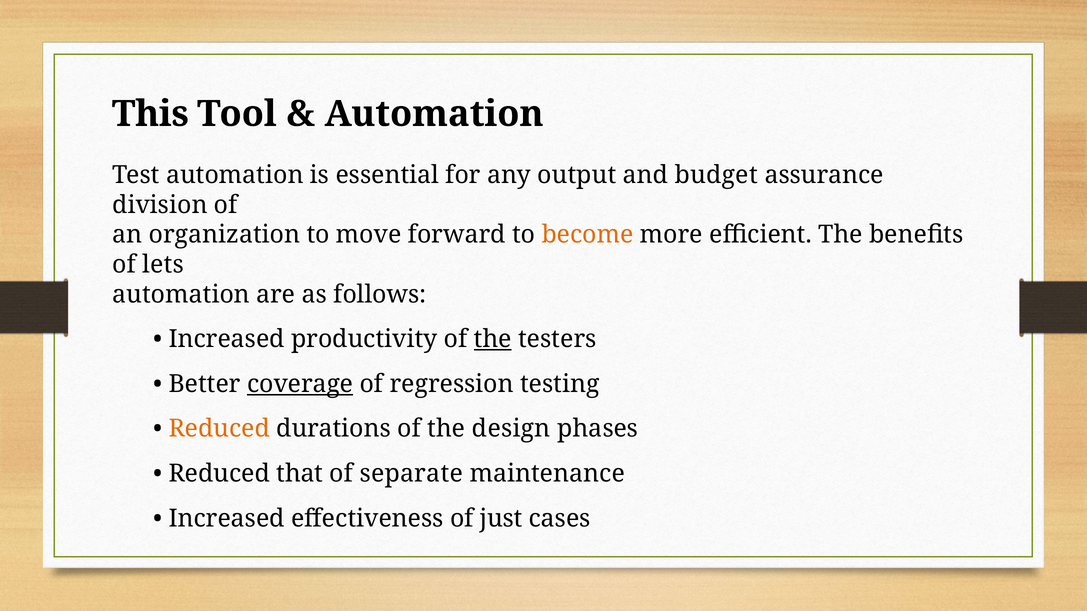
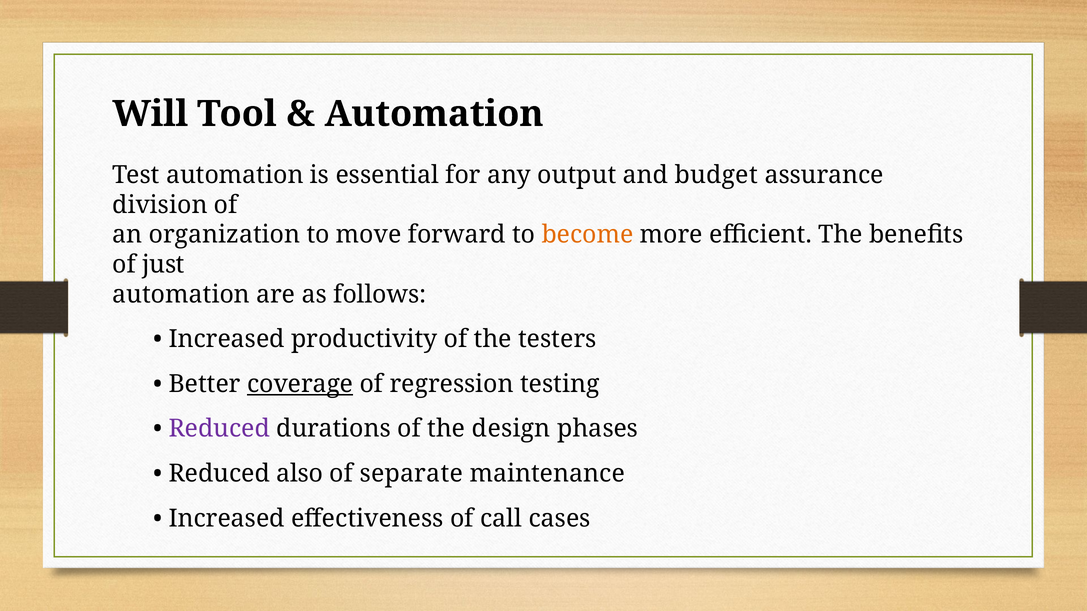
This: This -> Will
lets: lets -> just
the at (493, 339) underline: present -> none
Reduced at (219, 429) colour: orange -> purple
that: that -> also
just: just -> call
